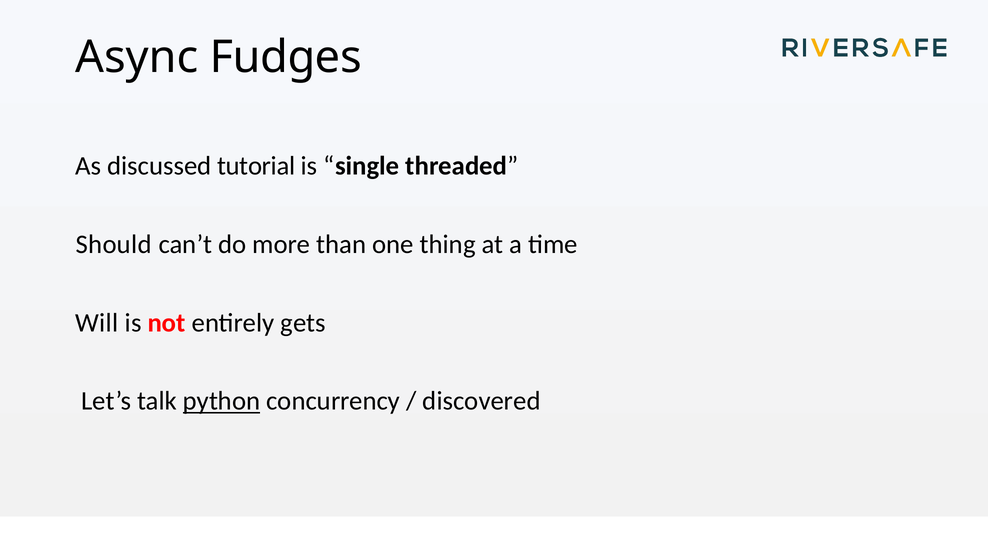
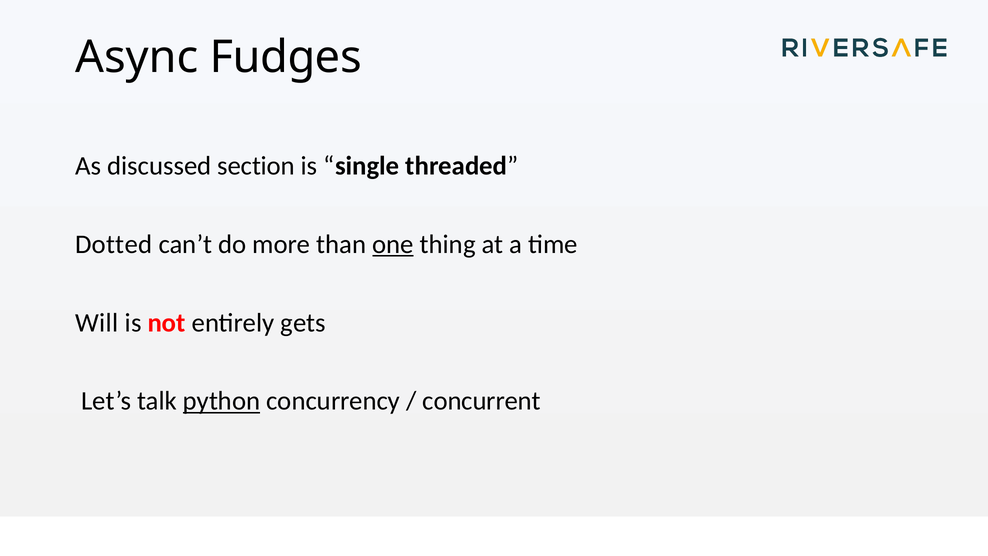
tutorial: tutorial -> section
Should: Should -> Dotted
one underline: none -> present
discovered: discovered -> concurrent
